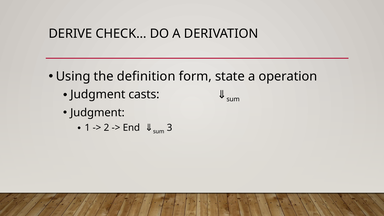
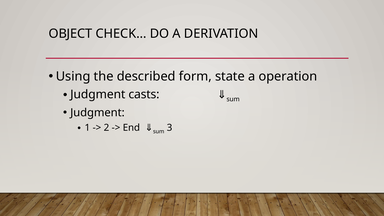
DERIVE: DERIVE -> OBJECT
definition: definition -> described
